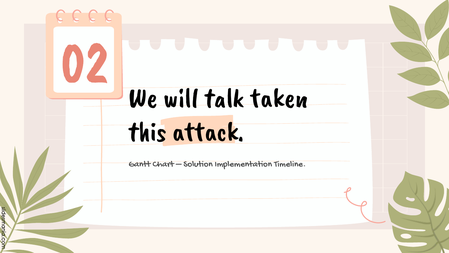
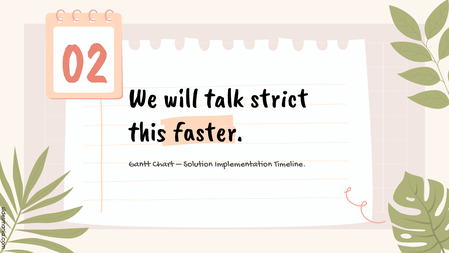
taken: taken -> strict
attack: attack -> faster
